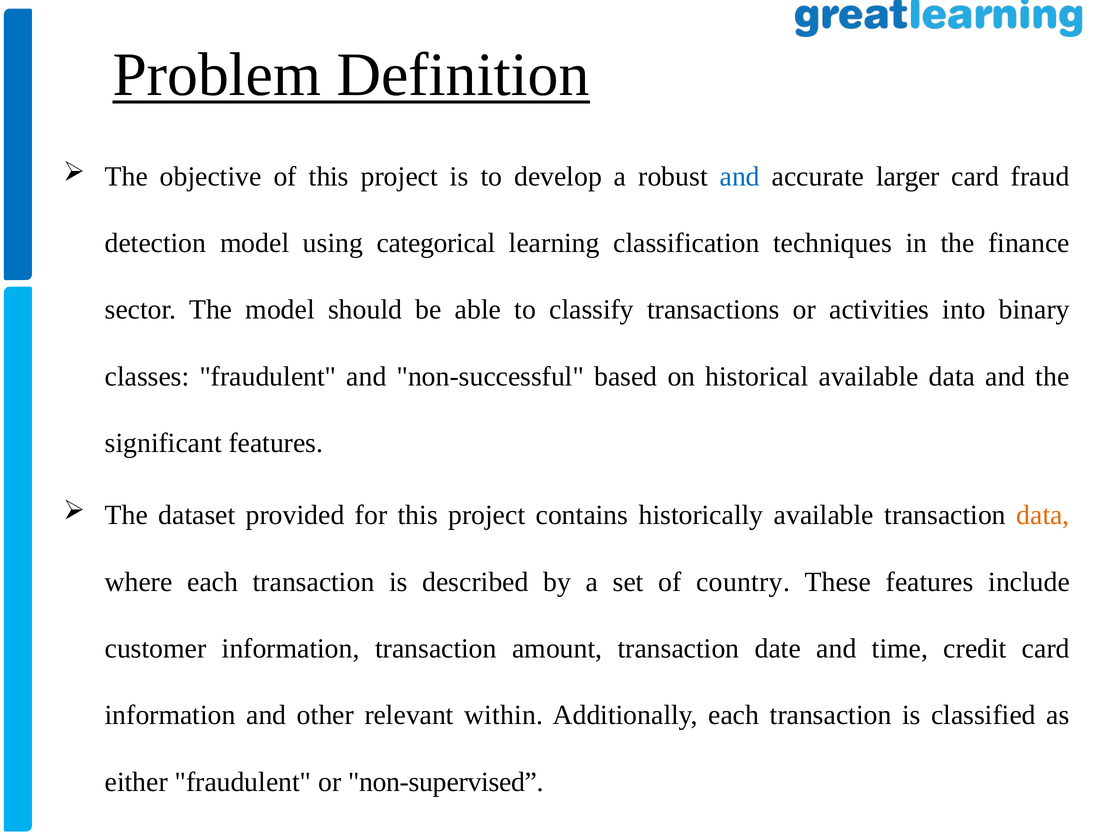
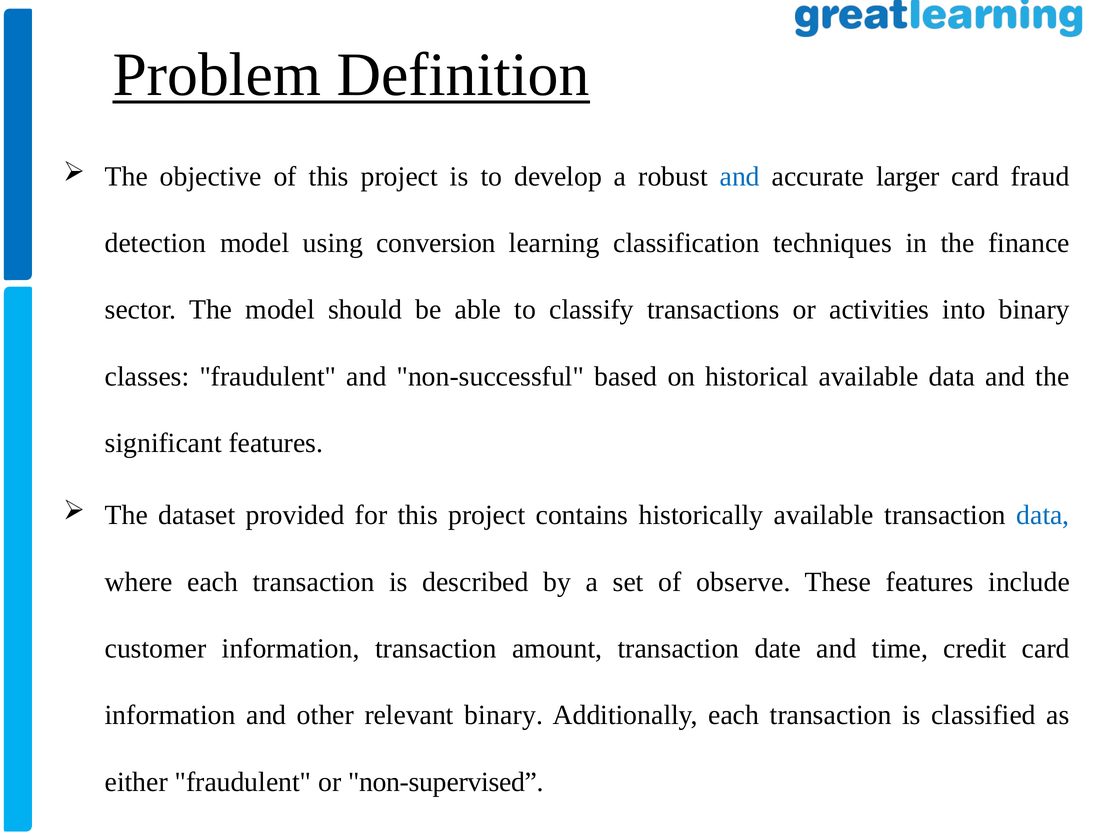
categorical: categorical -> conversion
data at (1043, 515) colour: orange -> blue
country: country -> observe
relevant within: within -> binary
